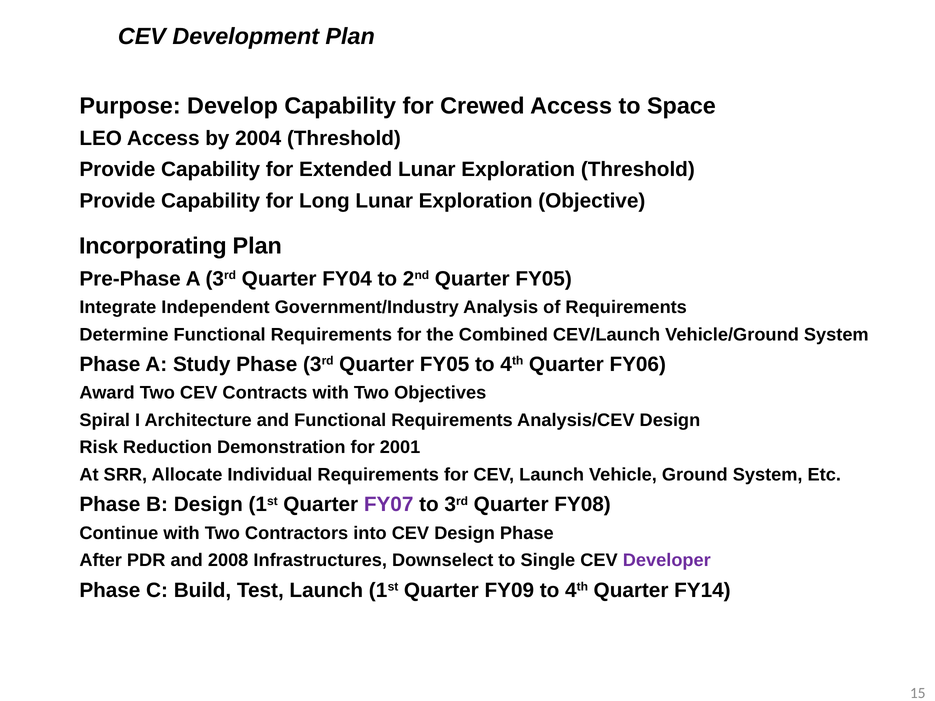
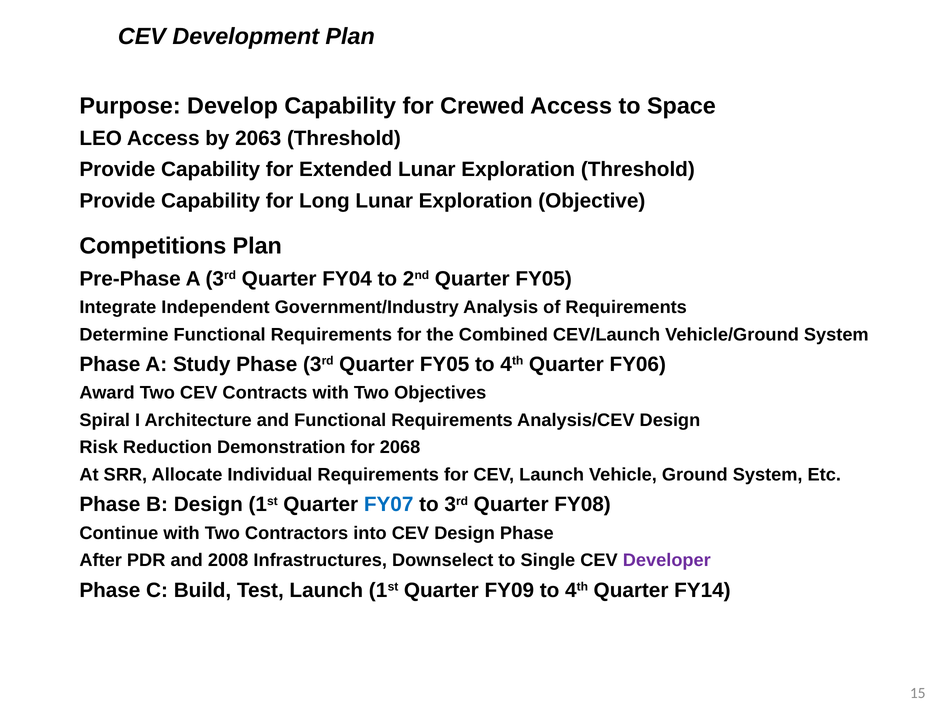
2004: 2004 -> 2063
Incorporating: Incorporating -> Competitions
2001: 2001 -> 2068
FY07 colour: purple -> blue
